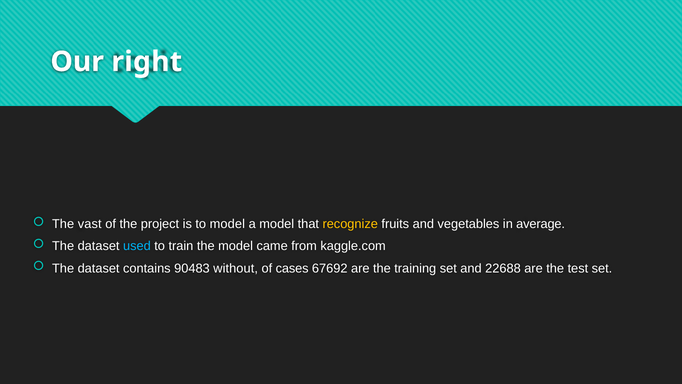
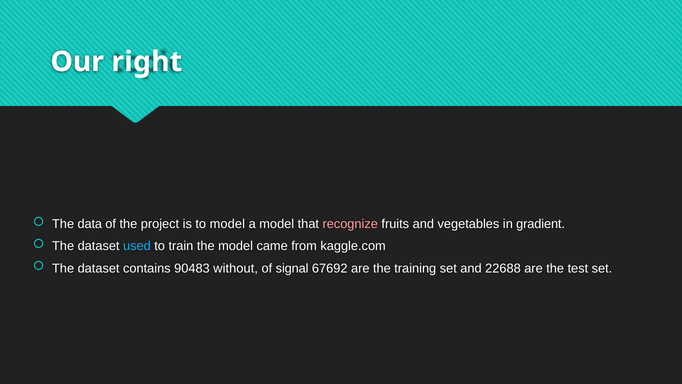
vast: vast -> data
recognize colour: yellow -> pink
average: average -> gradient
cases: cases -> signal
